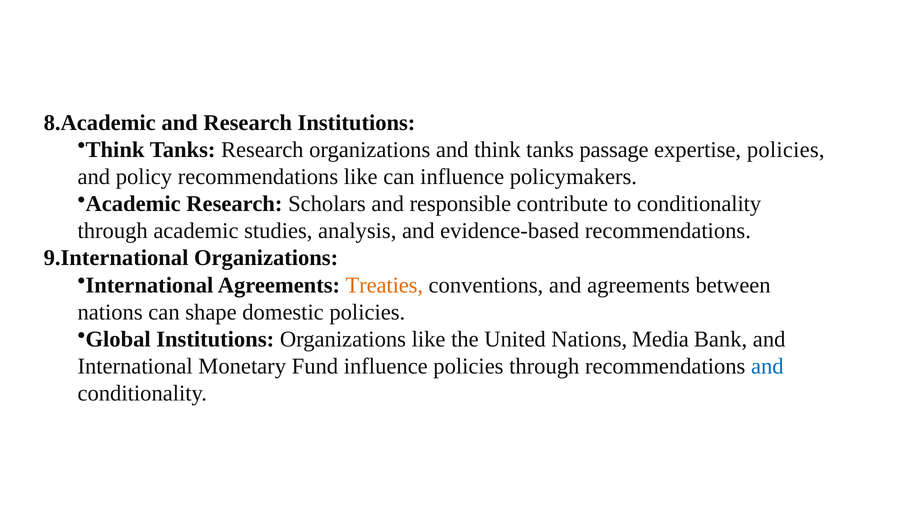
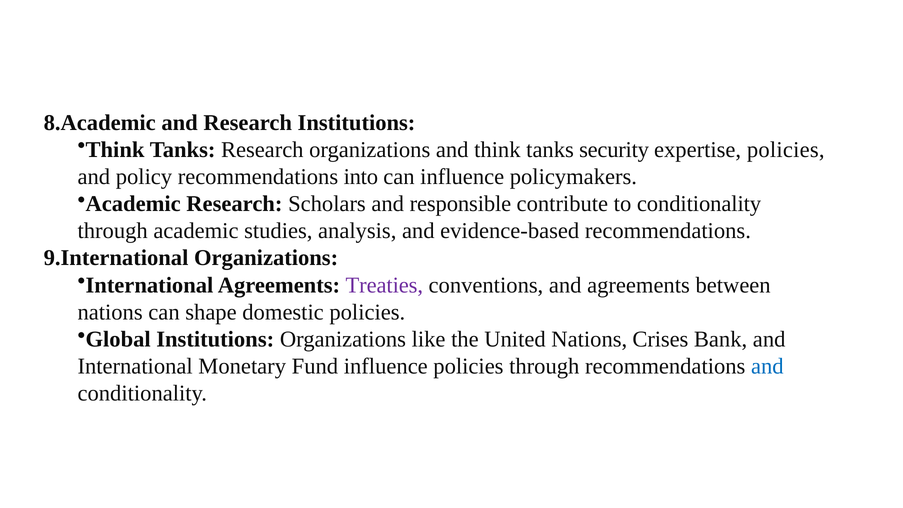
passage: passage -> security
recommendations like: like -> into
Treaties colour: orange -> purple
Media: Media -> Crises
